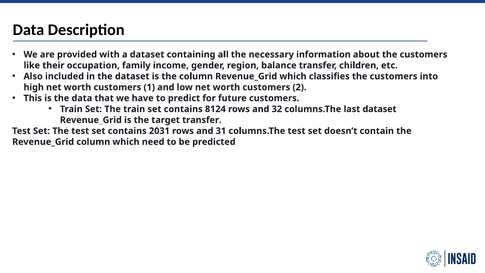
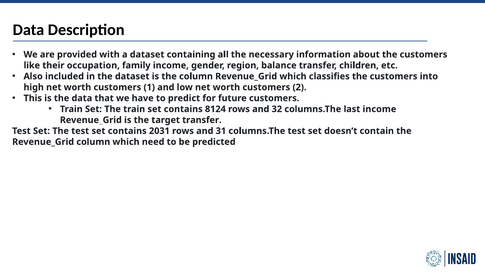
last dataset: dataset -> income
